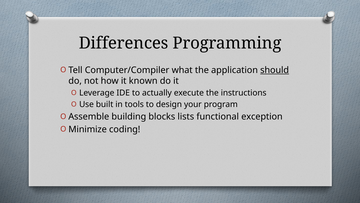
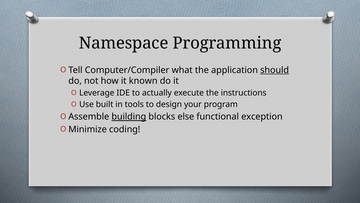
Differences: Differences -> Namespace
building underline: none -> present
lists: lists -> else
